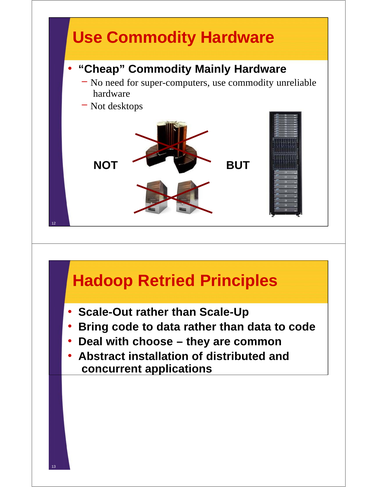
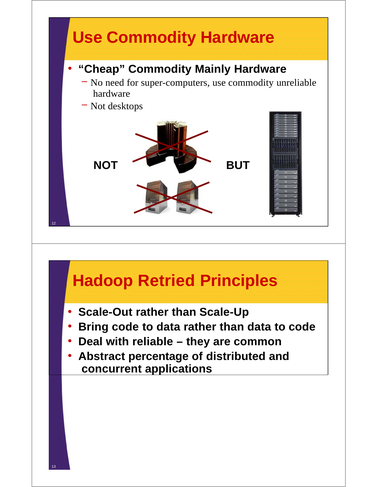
choose: choose -> reliable
installation: installation -> percentage
